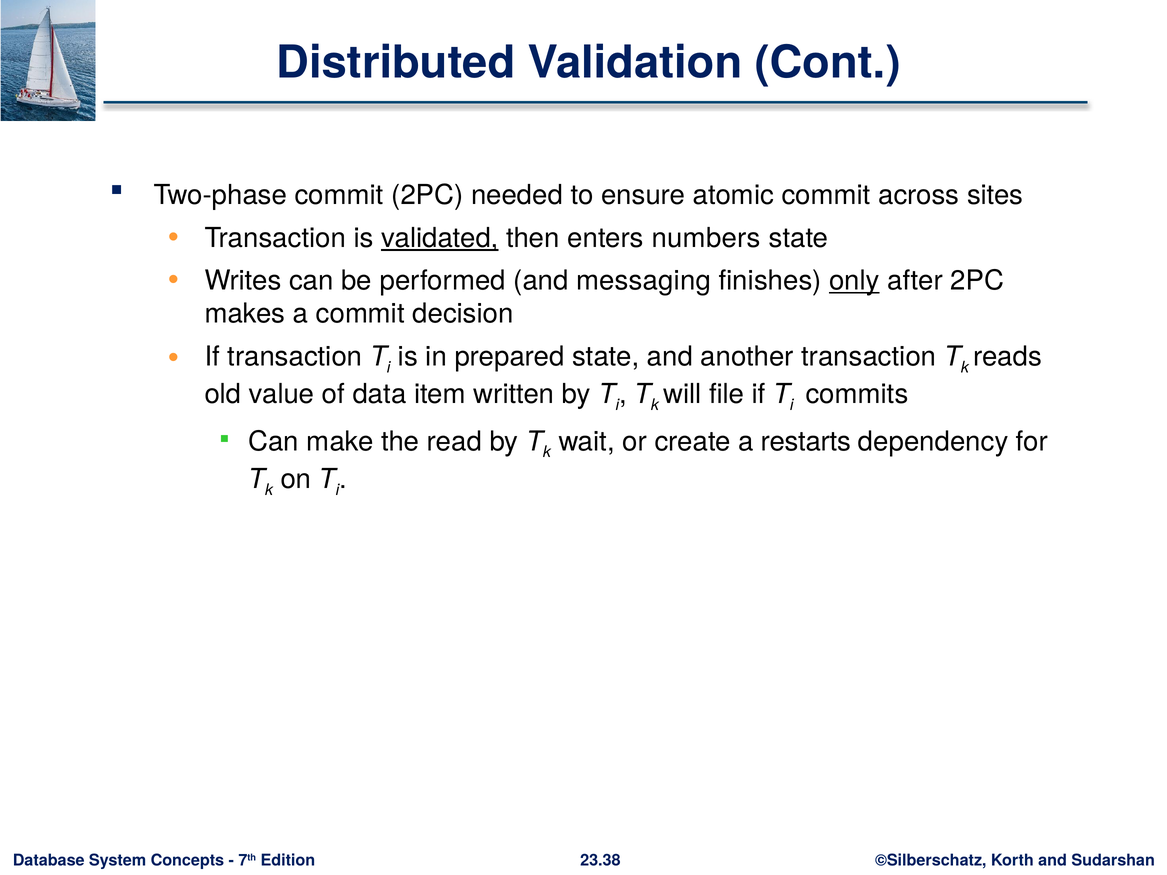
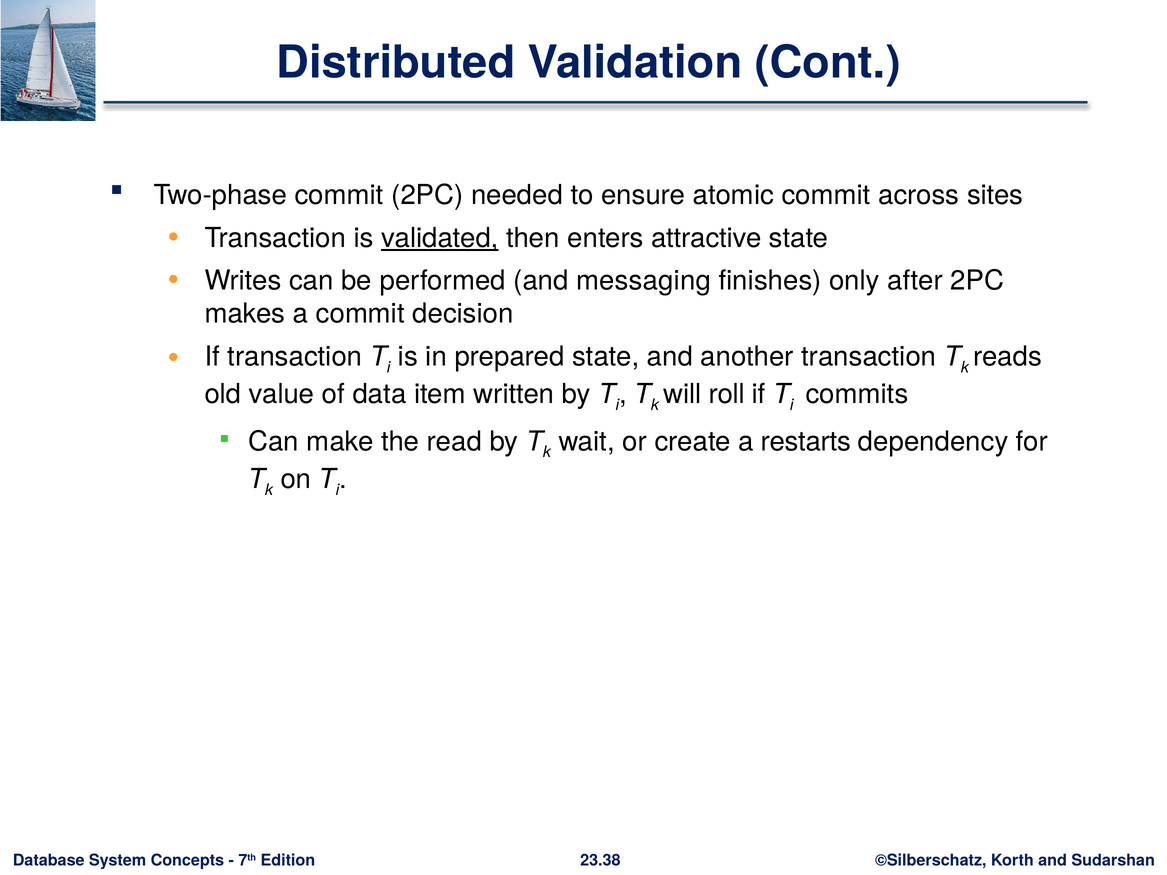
numbers: numbers -> attractive
only underline: present -> none
file: file -> roll
